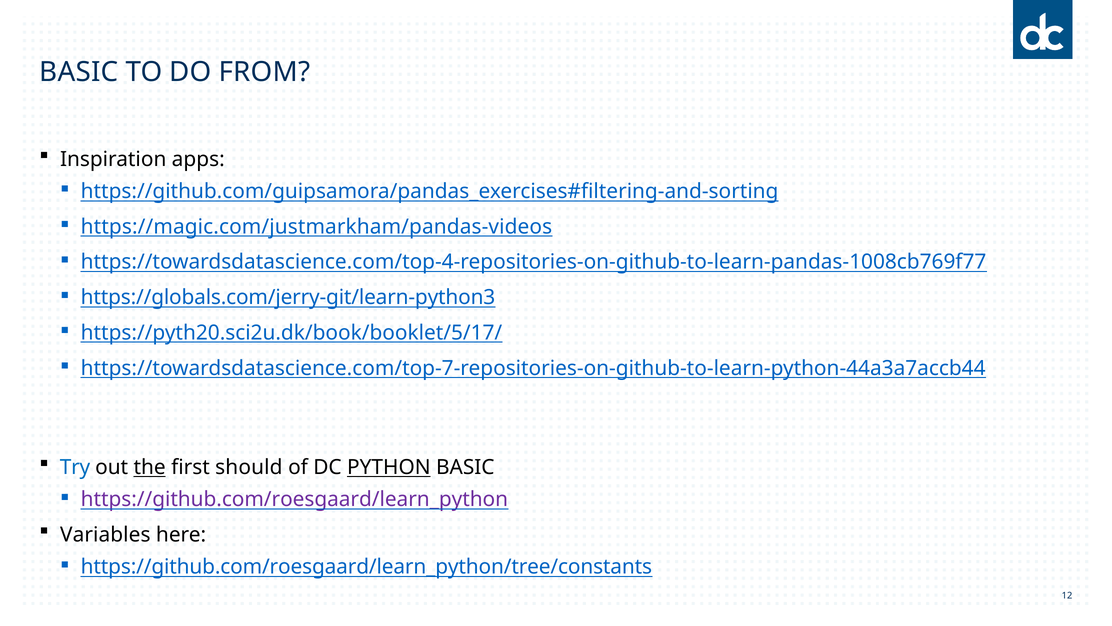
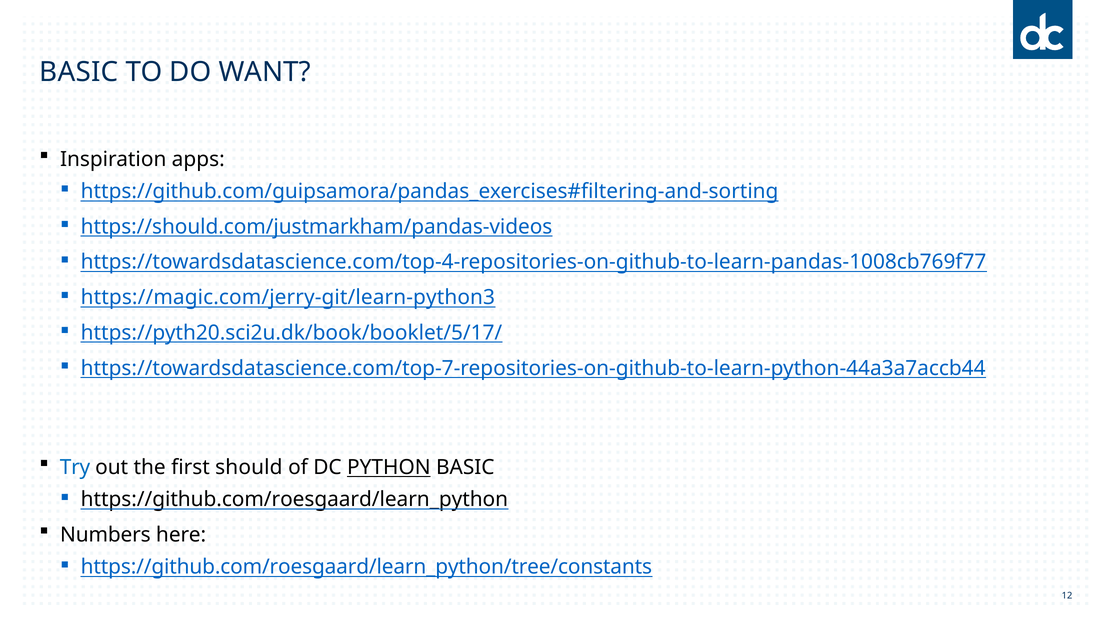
FROM: FROM -> WANT
https://magic.com/justmarkham/pandas-videos: https://magic.com/justmarkham/pandas-videos -> https://should.com/justmarkham/pandas-videos
https://globals.com/jerry-git/learn-python3: https://globals.com/jerry-git/learn-python3 -> https://magic.com/jerry-git/learn-python3
the underline: present -> none
https://github.com/roesgaard/learn_python colour: purple -> black
Variables: Variables -> Numbers
